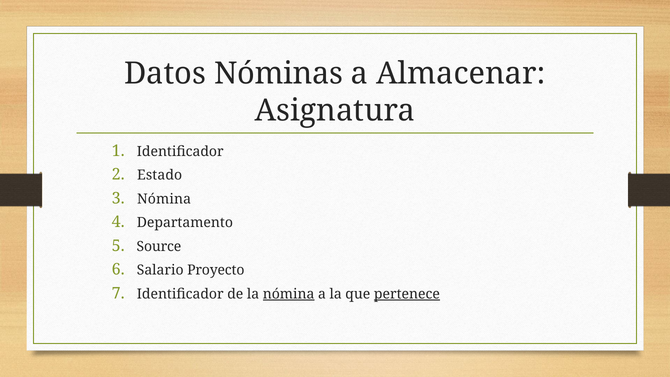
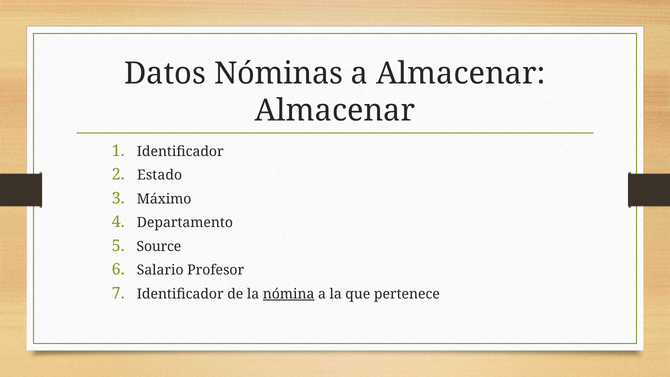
Asignatura at (335, 110): Asignatura -> Almacenar
Nómina at (164, 199): Nómina -> Máximo
Proyecto: Proyecto -> Profesor
pertenece underline: present -> none
